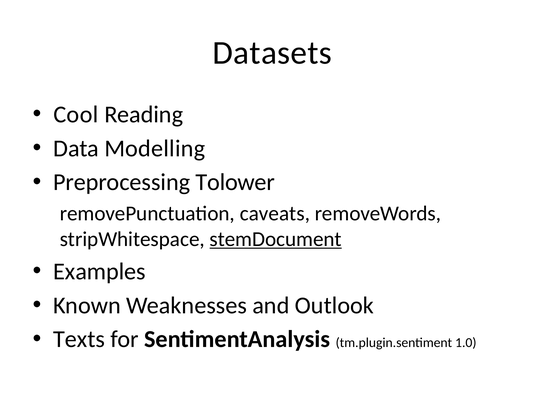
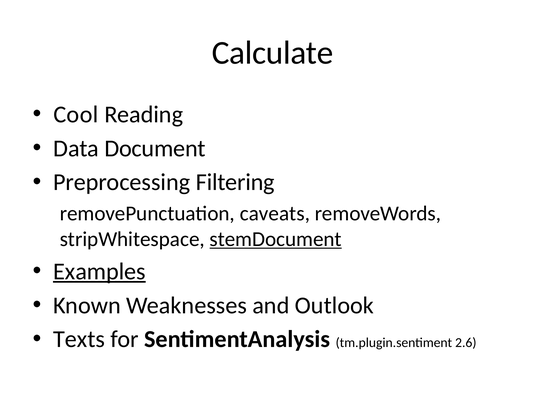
Datasets: Datasets -> Calculate
Modelling: Modelling -> Document
Tolower: Tolower -> Filtering
Examples underline: none -> present
1.0: 1.0 -> 2.6
